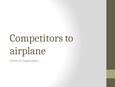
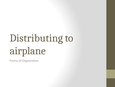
Competitors: Competitors -> Distributing
